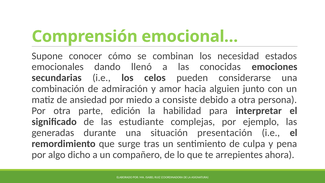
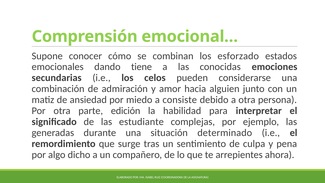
necesidad: necesidad -> esforzado
llenó: llenó -> tiene
presentación: presentación -> determinado
